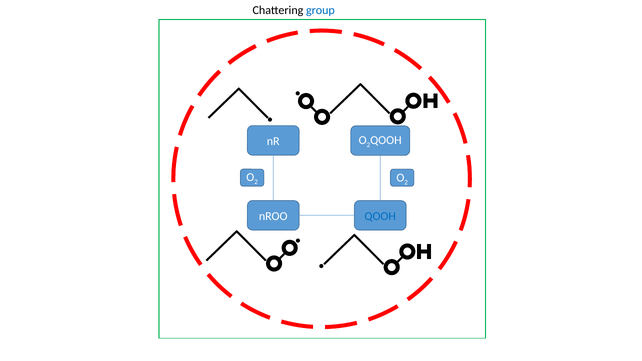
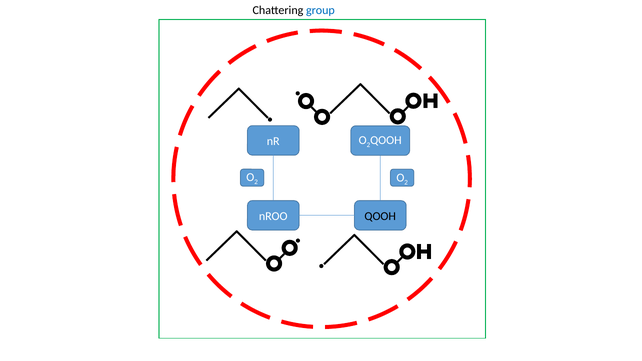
QOOH at (380, 216) colour: blue -> black
